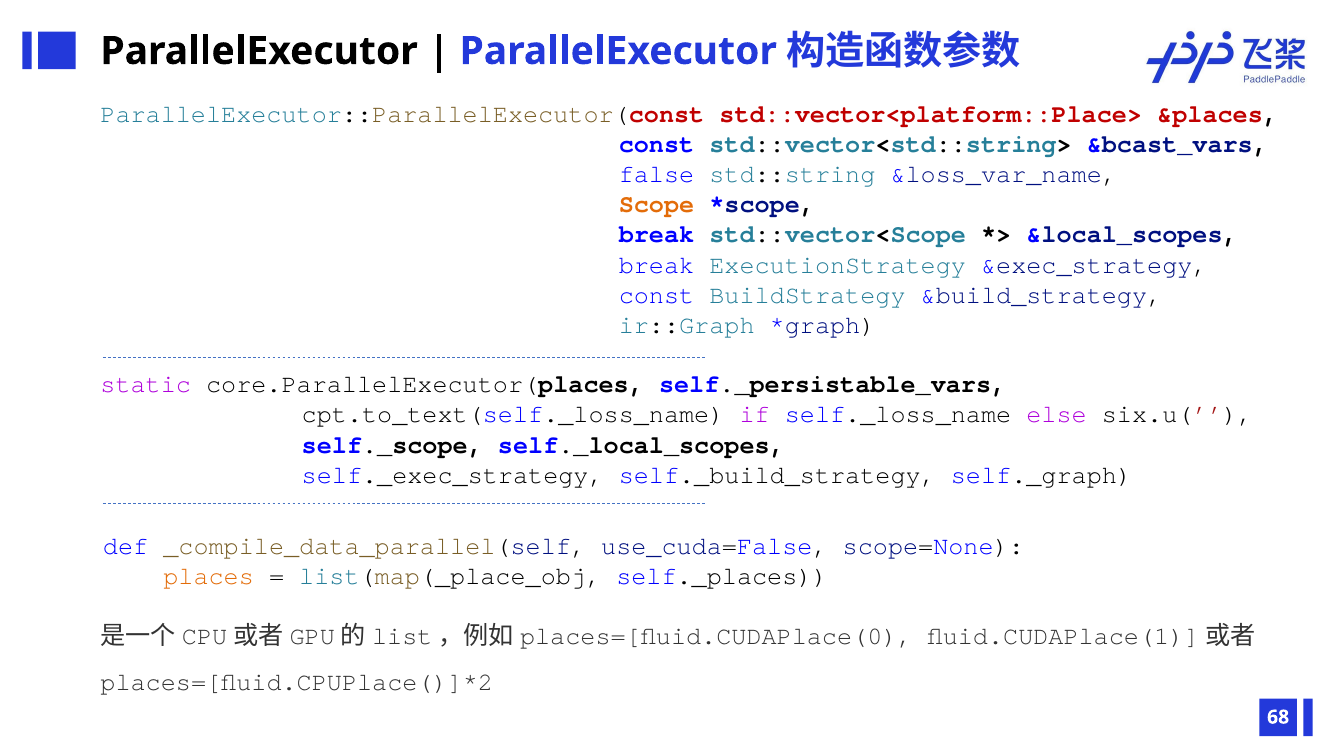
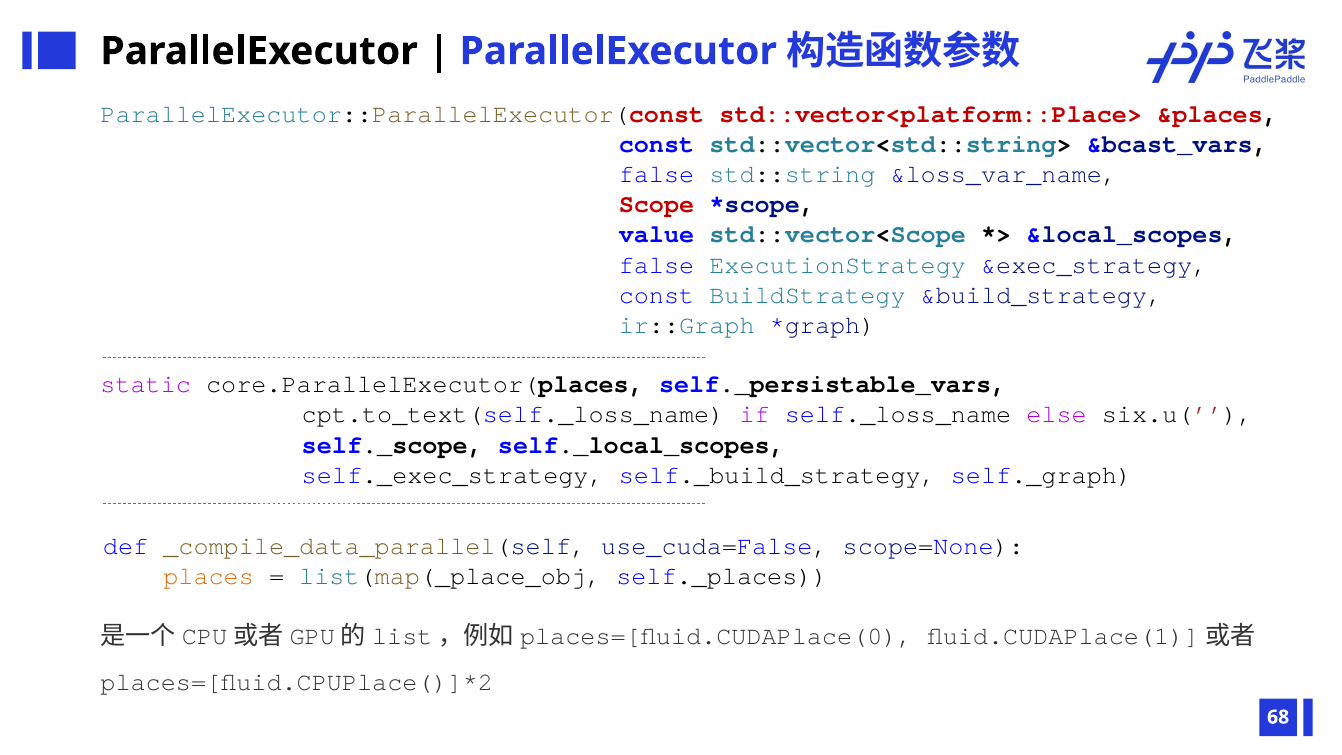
Scope colour: orange -> red
break at (656, 235): break -> value
break at (656, 265): break -> false
